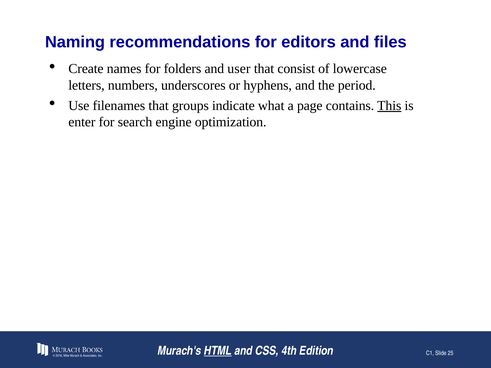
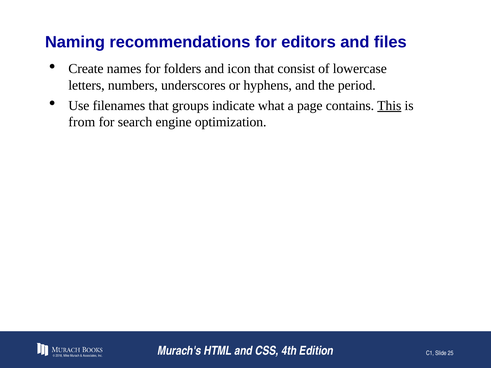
user: user -> icon
enter: enter -> from
HTML underline: present -> none
